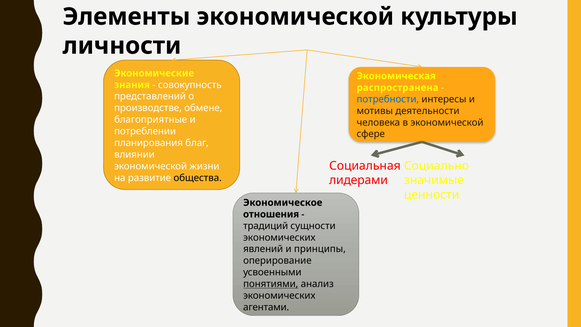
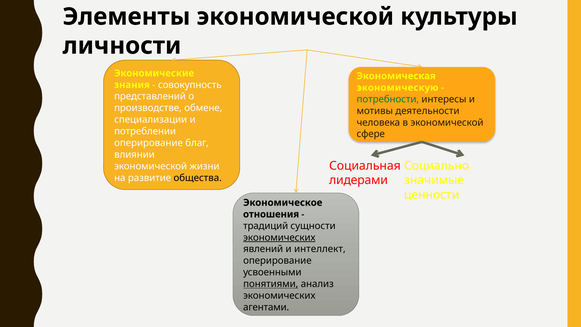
распространена: распространена -> экономическую
потребности colour: blue -> green
благоприятные: благоприятные -> специализации
планирования at (149, 143): планирования -> оперирование
экономических at (279, 237) underline: none -> present
принципы: принципы -> интеллект
